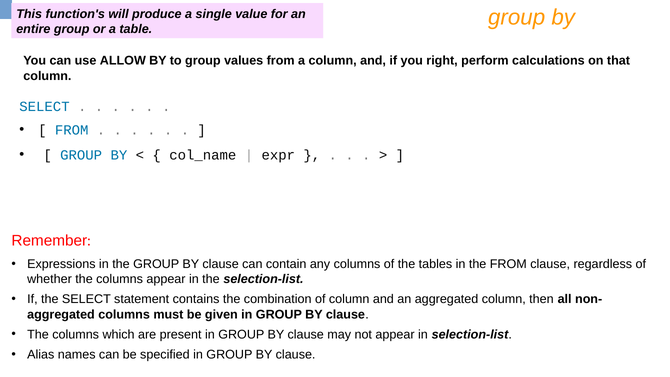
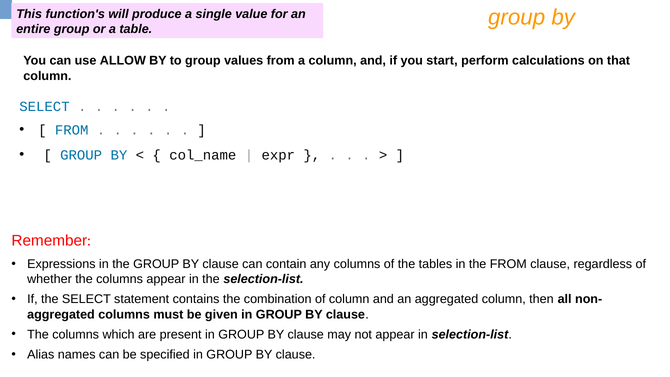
right: right -> start
